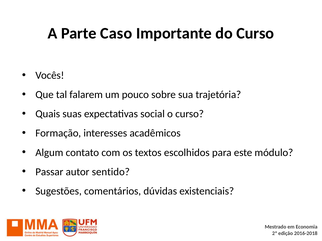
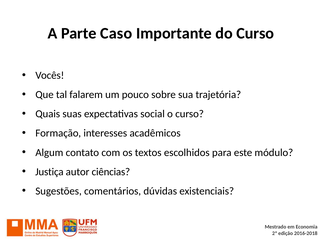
Passar: Passar -> Justiça
sentido: sentido -> ciências
